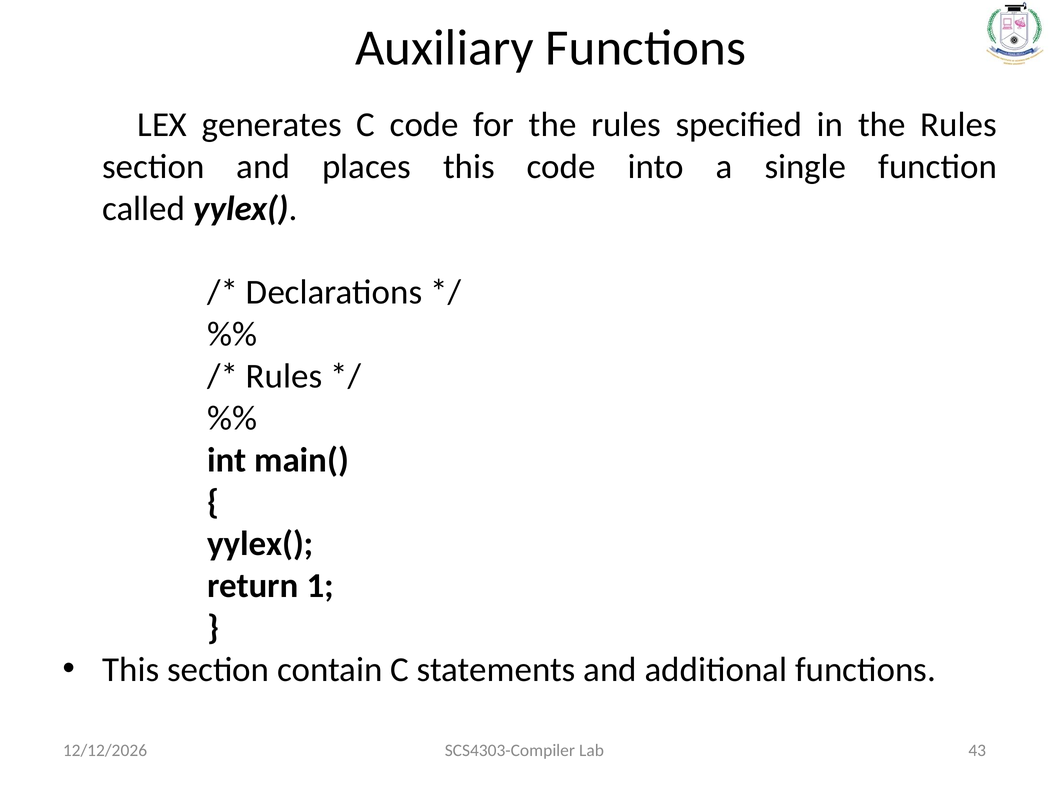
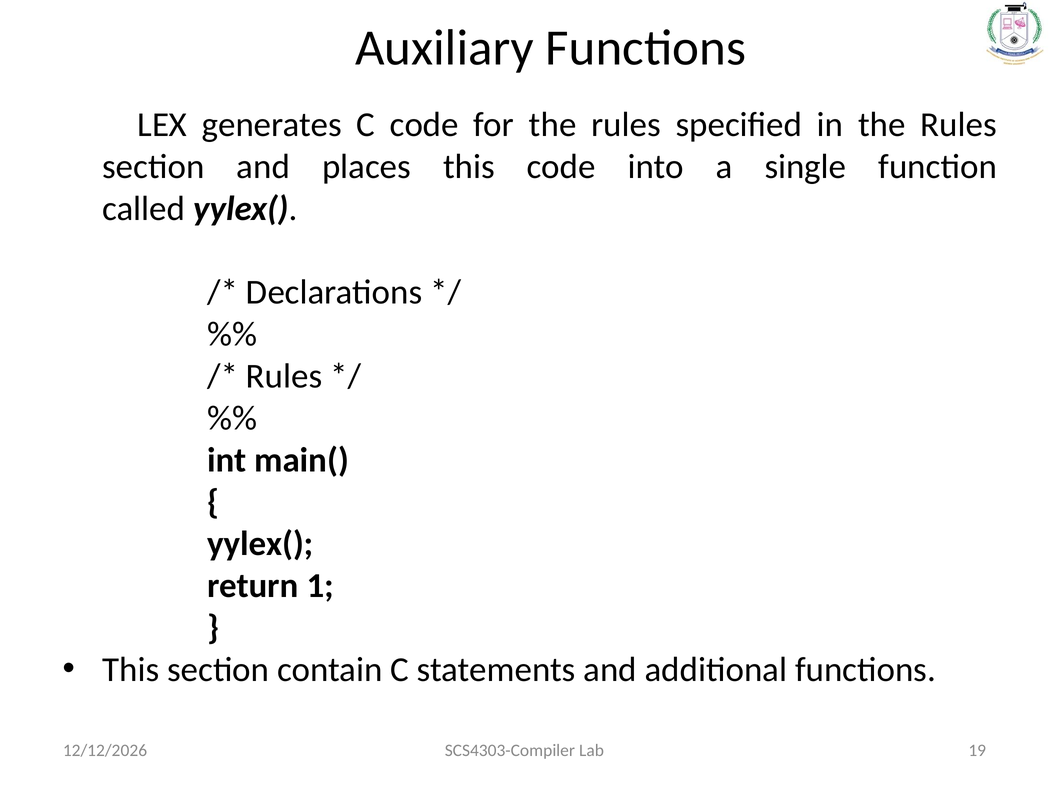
43: 43 -> 19
